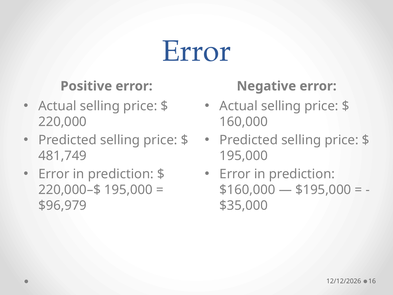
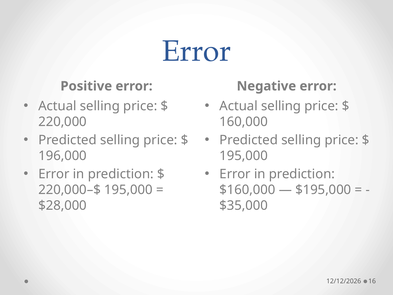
481,749: 481,749 -> 196,000
$96,979: $96,979 -> $28,000
